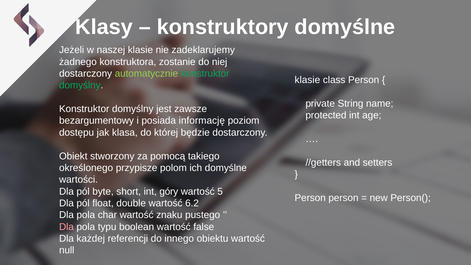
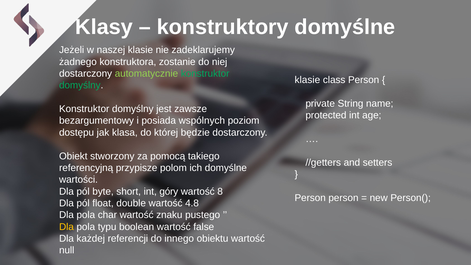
informację: informację -> wspólnych
określonego: określonego -> referencyjną
5: 5 -> 8
6.2: 6.2 -> 4.8
Dla at (66, 227) colour: pink -> yellow
